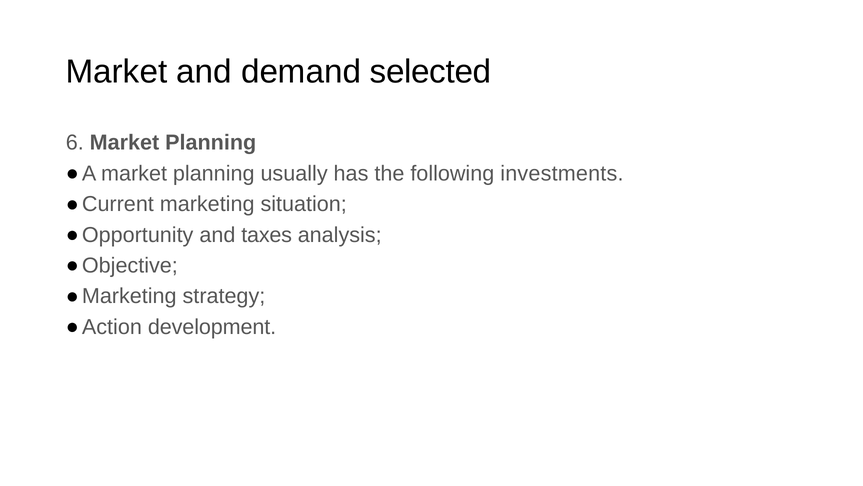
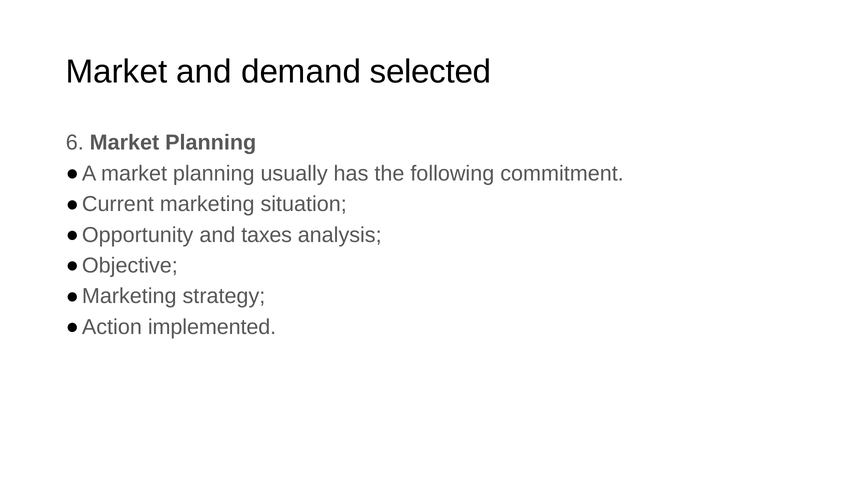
investments: investments -> commitment
development: development -> implemented
